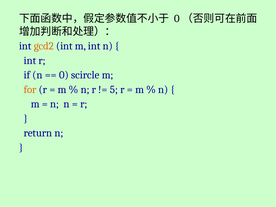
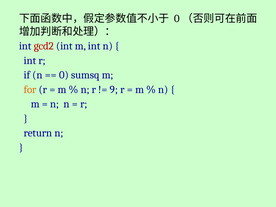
gcd2 colour: orange -> red
scircle: scircle -> sumsq
5: 5 -> 9
